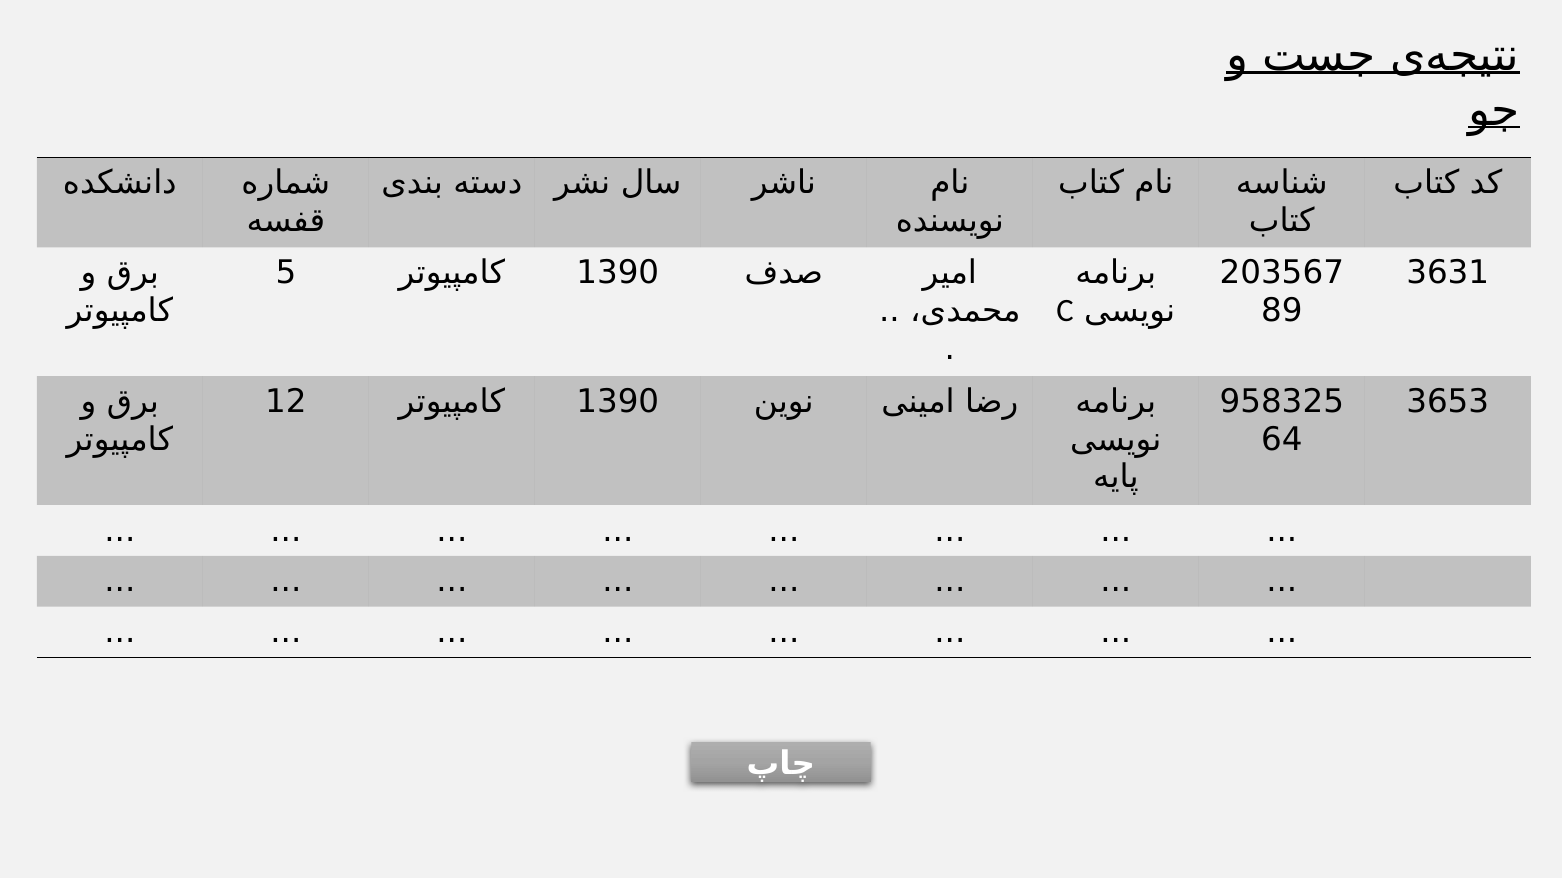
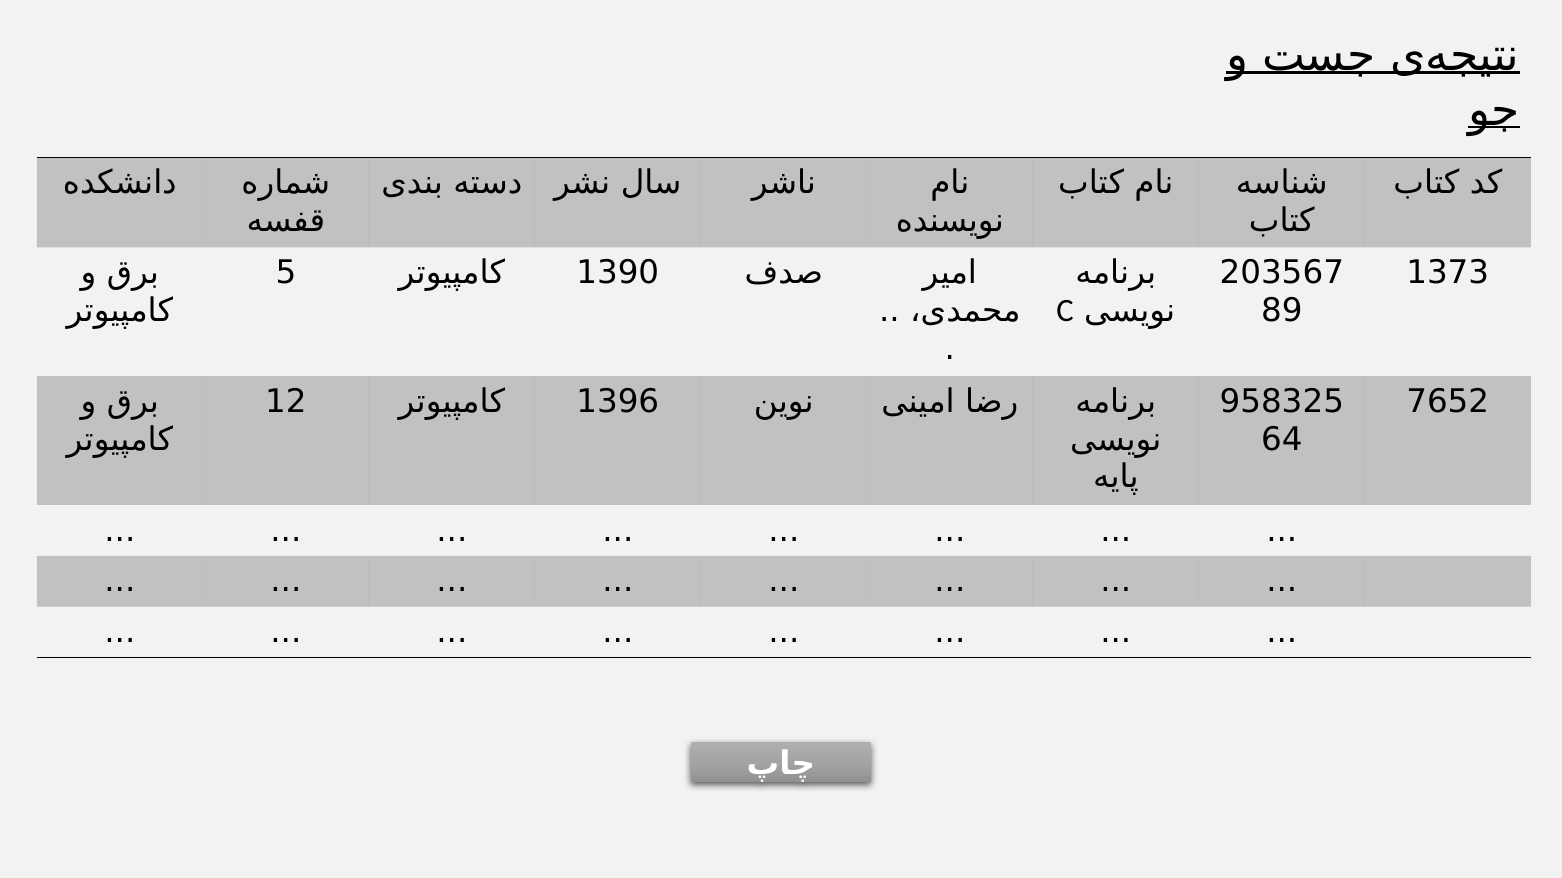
3631: 3631 -> 1373
1390 at (618, 402): 1390 -> 1396
3653: 3653 -> 7652
